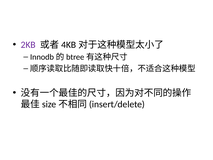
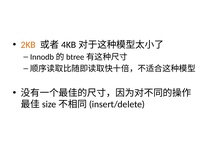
2KB colour: purple -> orange
